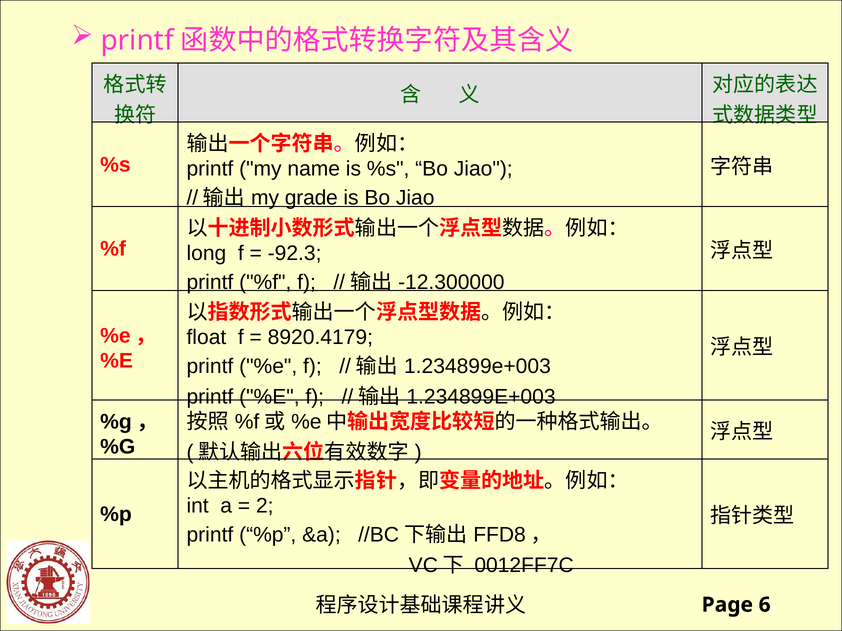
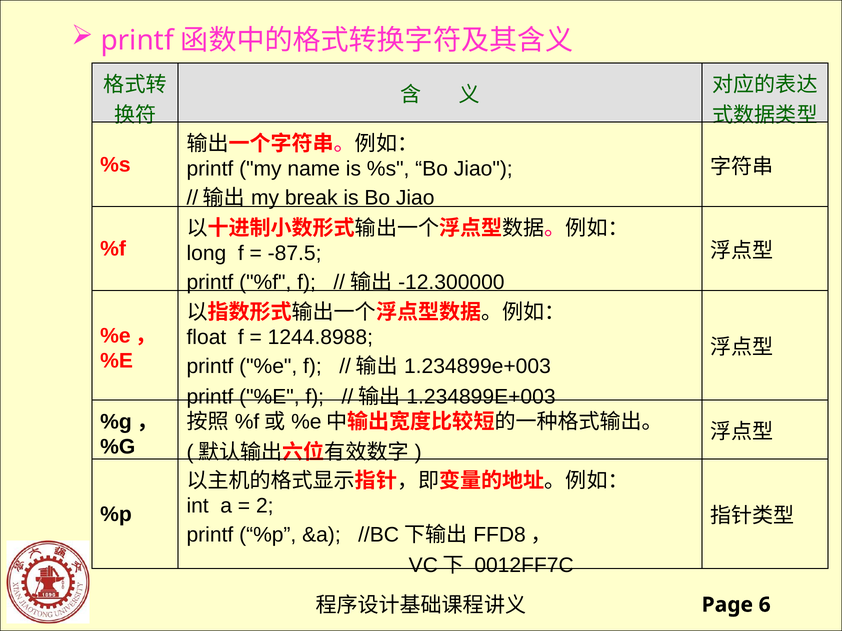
grade: grade -> break
-92.3: -92.3 -> -87.5
8920.4179: 8920.4179 -> 1244.8988
